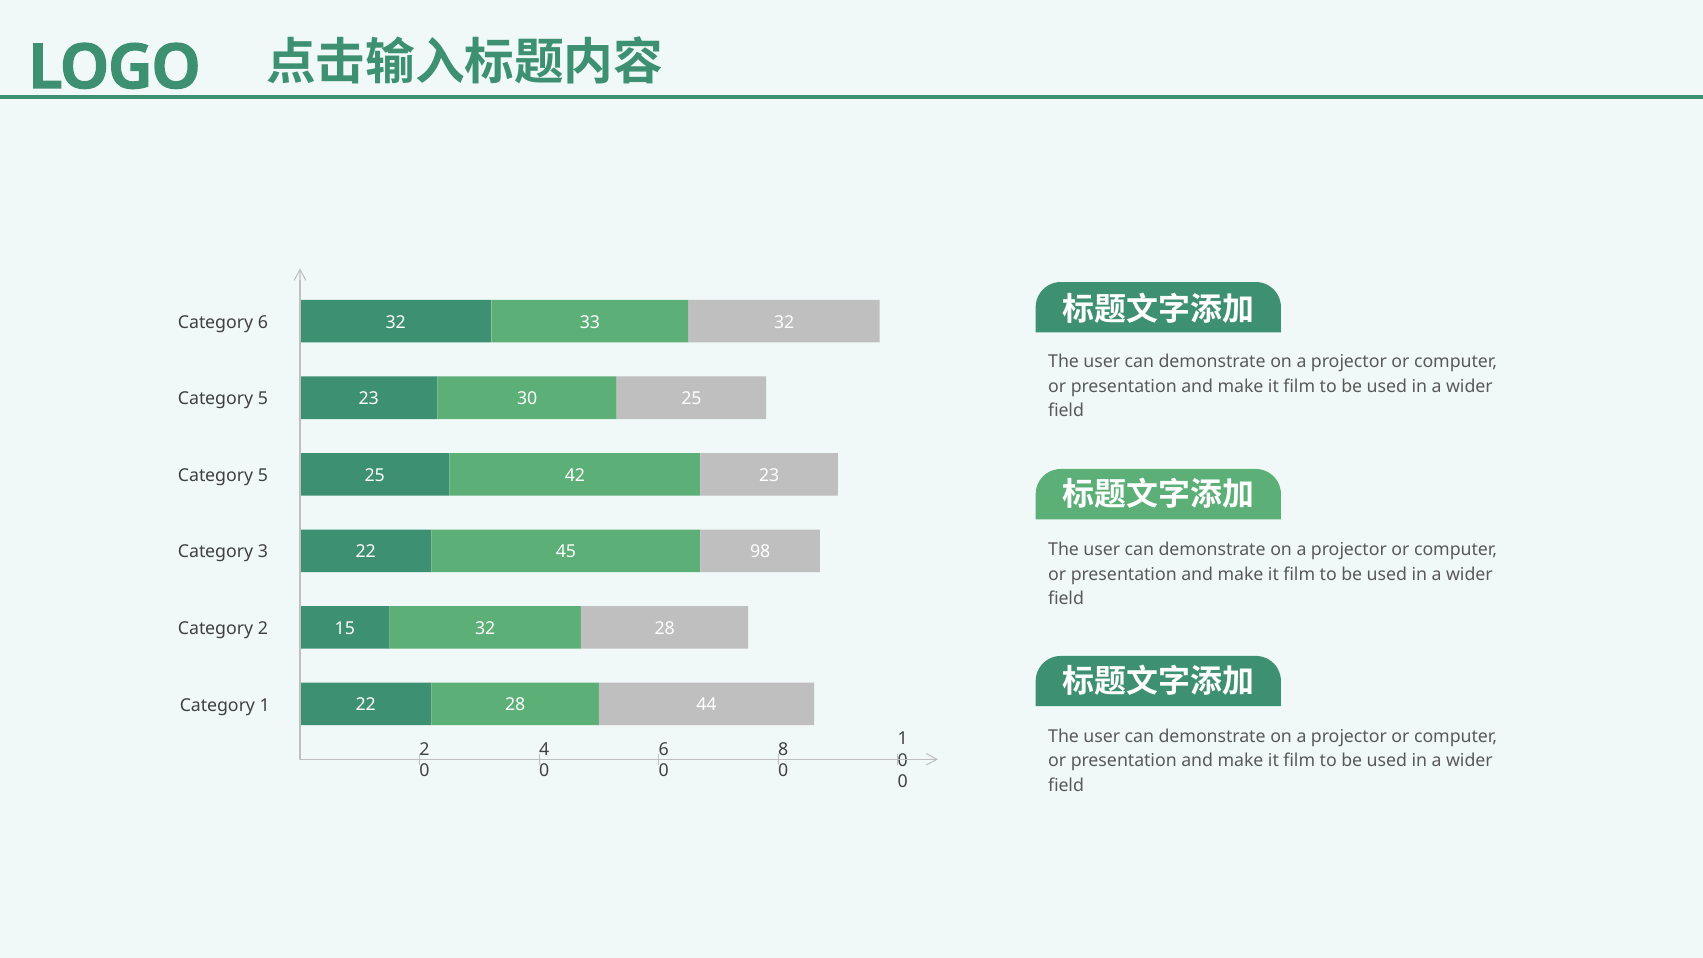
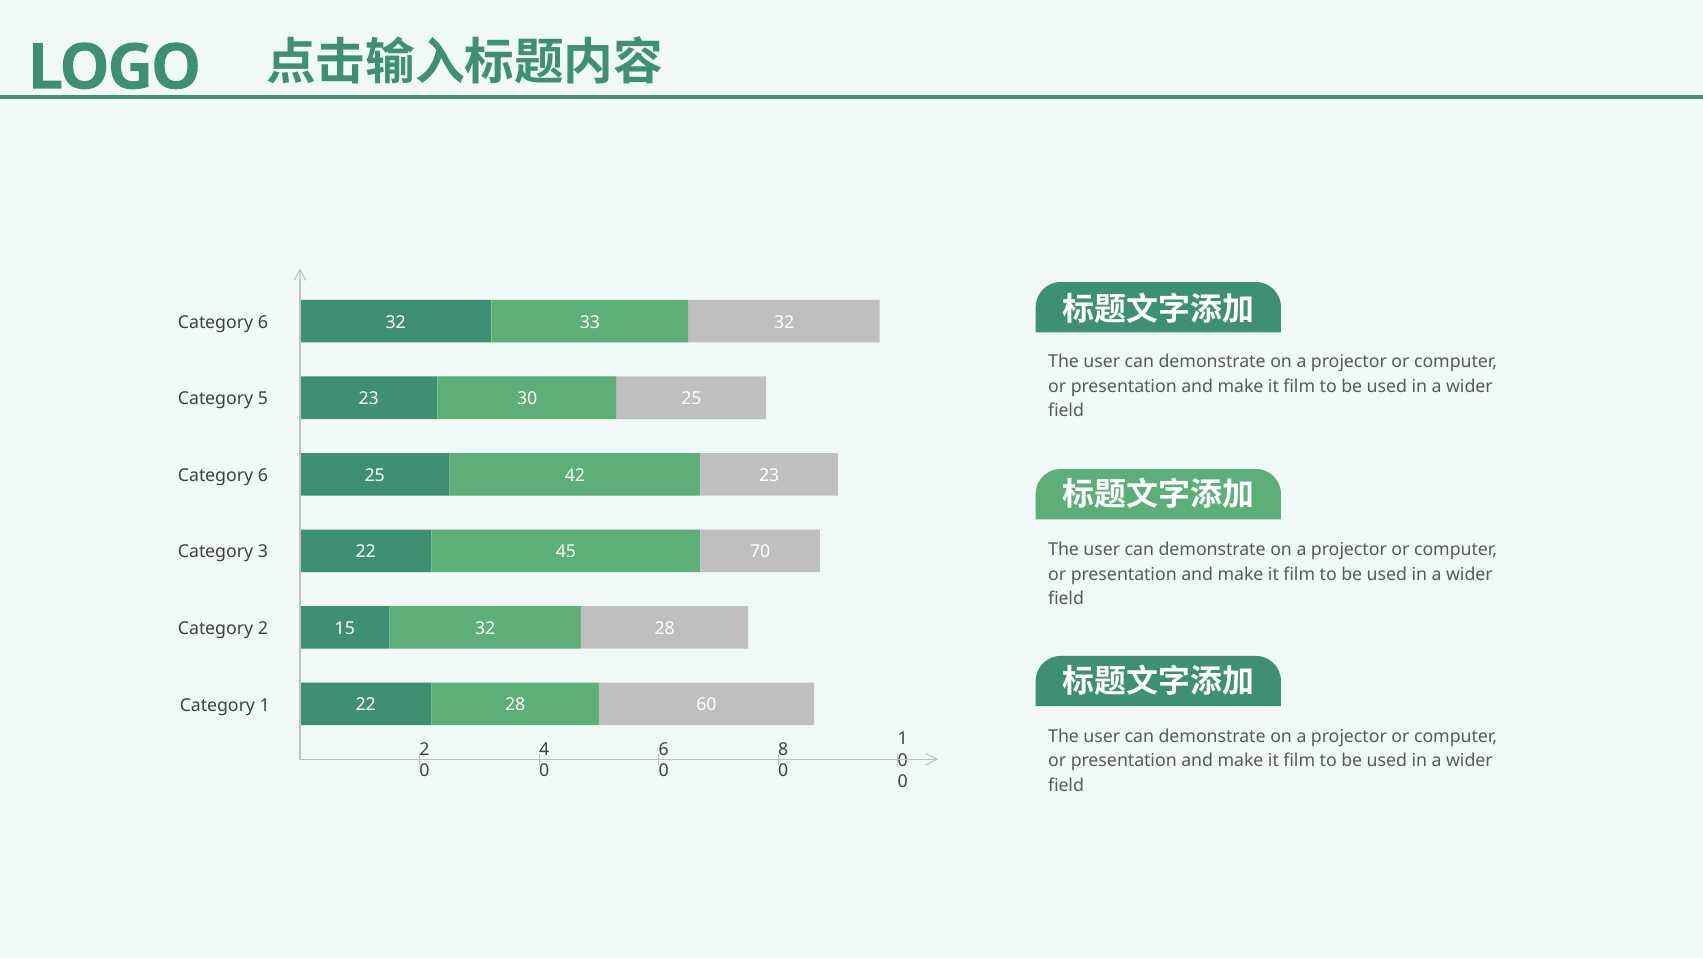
5 at (263, 475): 5 -> 6
98: 98 -> 70
44: 44 -> 60
